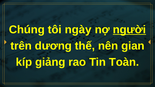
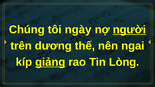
gian: gian -> ngai
giảng underline: none -> present
Toàn: Toàn -> Lòng
